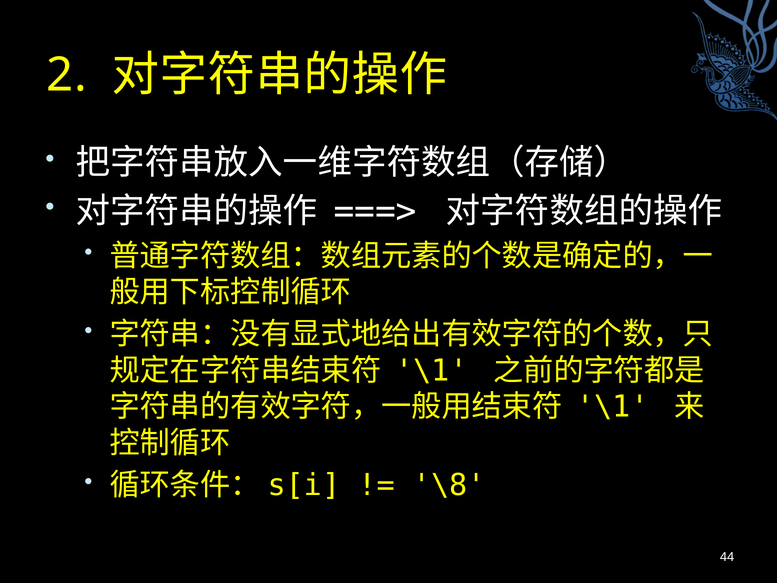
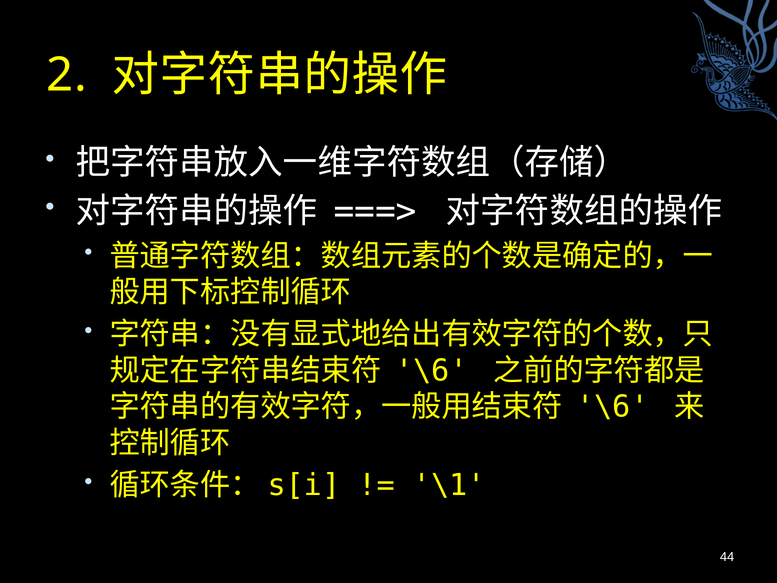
\1 at (431, 371): \1 -> \6
\1 at (613, 407): \1 -> \6
\8: \8 -> \1
